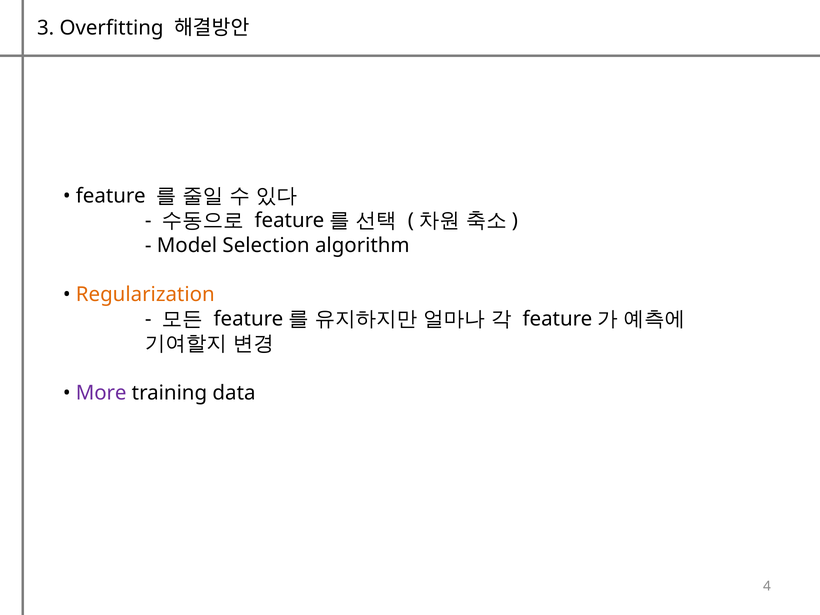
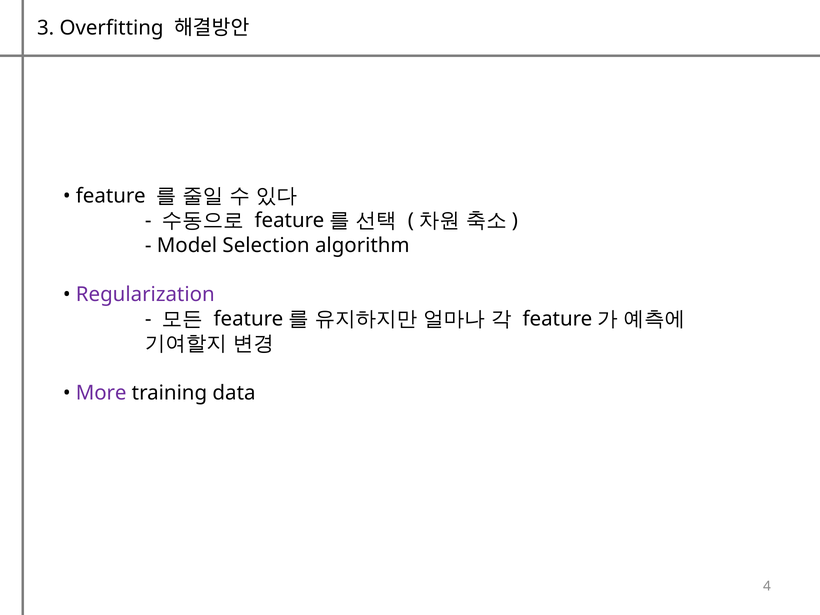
Regularization colour: orange -> purple
